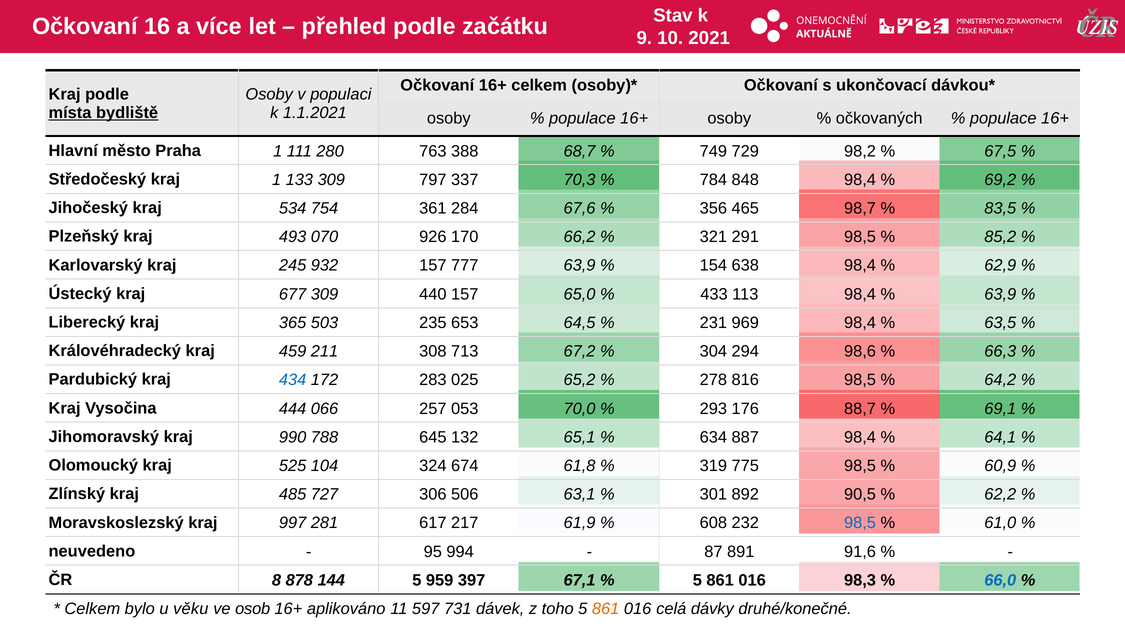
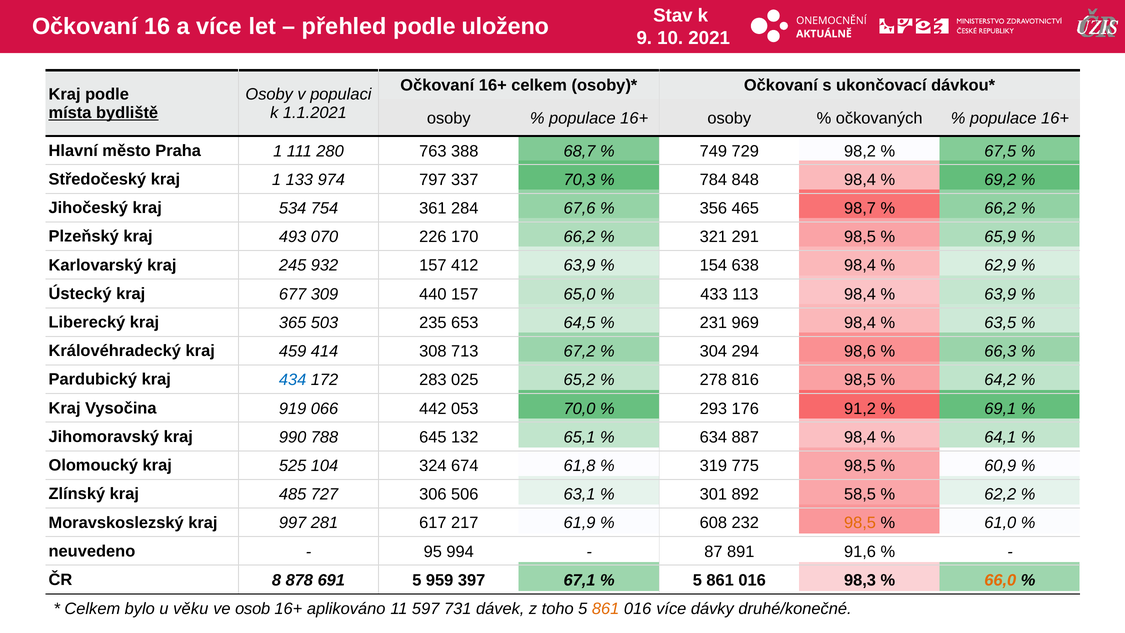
začátku: začátku -> uloženo
133 309: 309 -> 974
83,5 at (1000, 208): 83,5 -> 66,2
926: 926 -> 226
85,2: 85,2 -> 65,9
777: 777 -> 412
211: 211 -> 414
444: 444 -> 919
257: 257 -> 442
88,7: 88,7 -> 91,2
90,5: 90,5 -> 58,5
98,5 at (860, 523) colour: blue -> orange
144: 144 -> 691
66,0 colour: blue -> orange
016 celá: celá -> více
